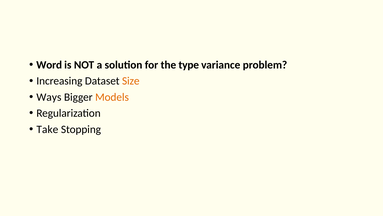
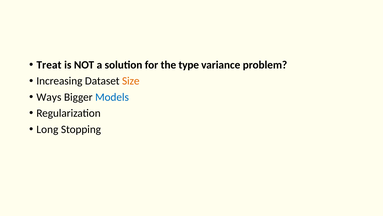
Word: Word -> Treat
Models colour: orange -> blue
Take: Take -> Long
